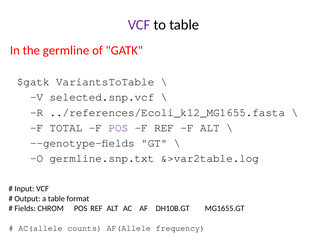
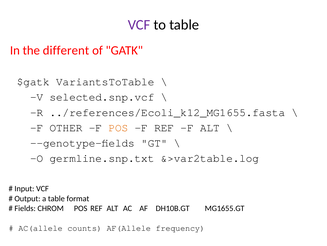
germline: germline -> different
TOTAL: TOTAL -> OTHER
POS at (118, 127) colour: purple -> orange
